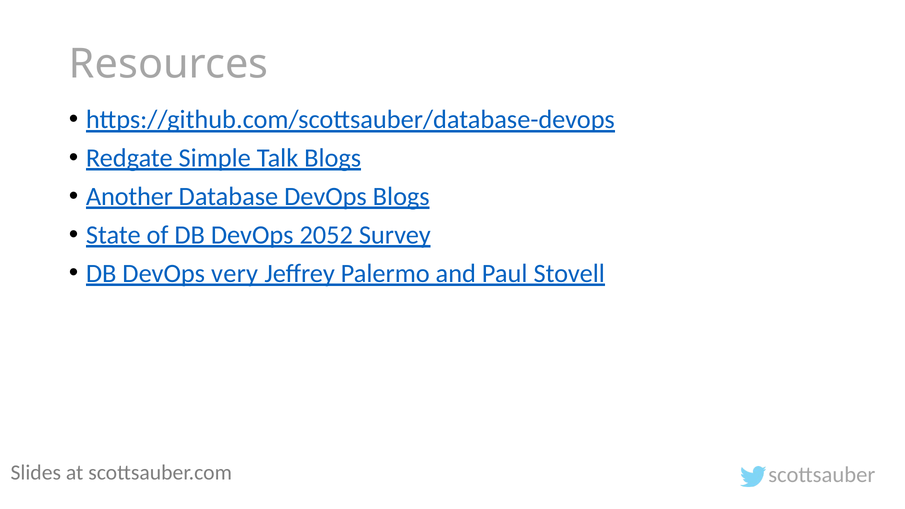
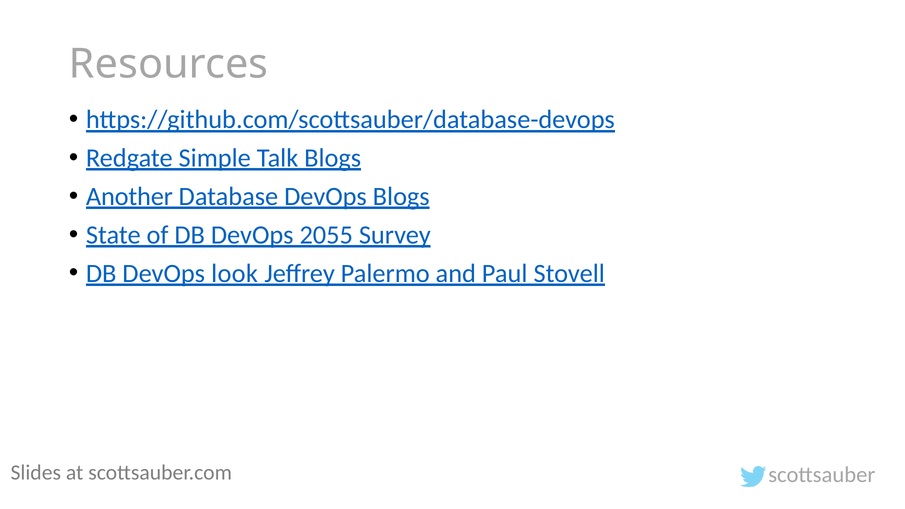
2052: 2052 -> 2055
very: very -> look
